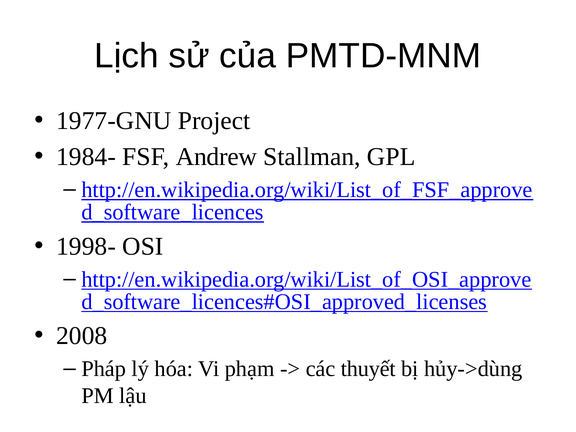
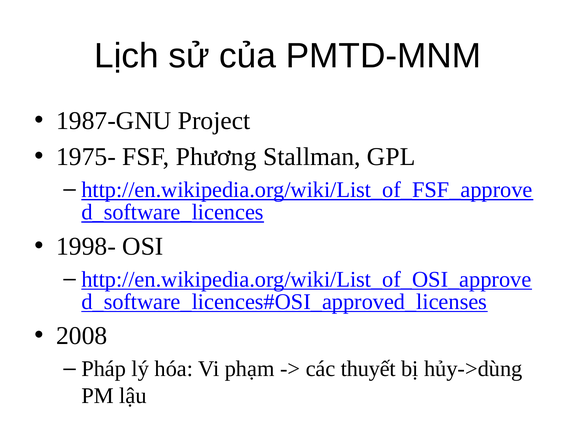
1977-GNU: 1977-GNU -> 1987-GNU
1984-: 1984- -> 1975-
Andrew: Andrew -> Phương
